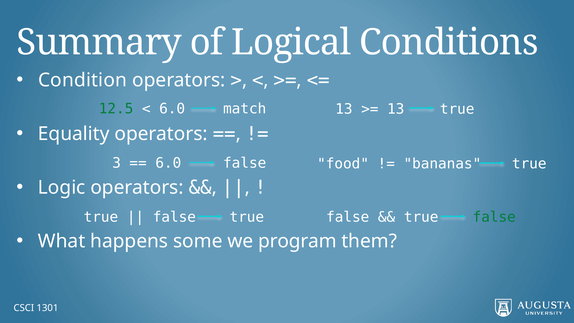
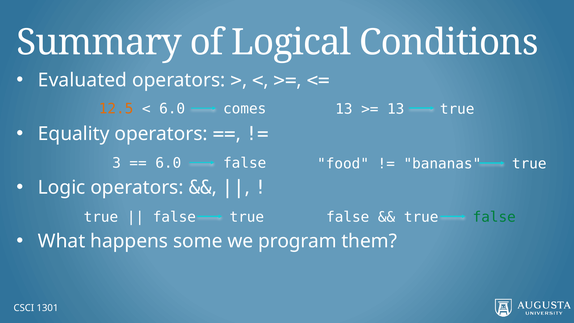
Condition: Condition -> Evaluated
12.5 colour: green -> orange
match: match -> comes
